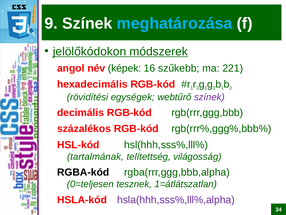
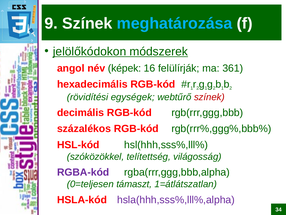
szűkebb: szűkebb -> felülírják
221: 221 -> 361
színek at (209, 97) colour: purple -> red
tartalmának: tartalmának -> szóközökkel
RGBA-kód colour: black -> purple
tesznek: tesznek -> támaszt
